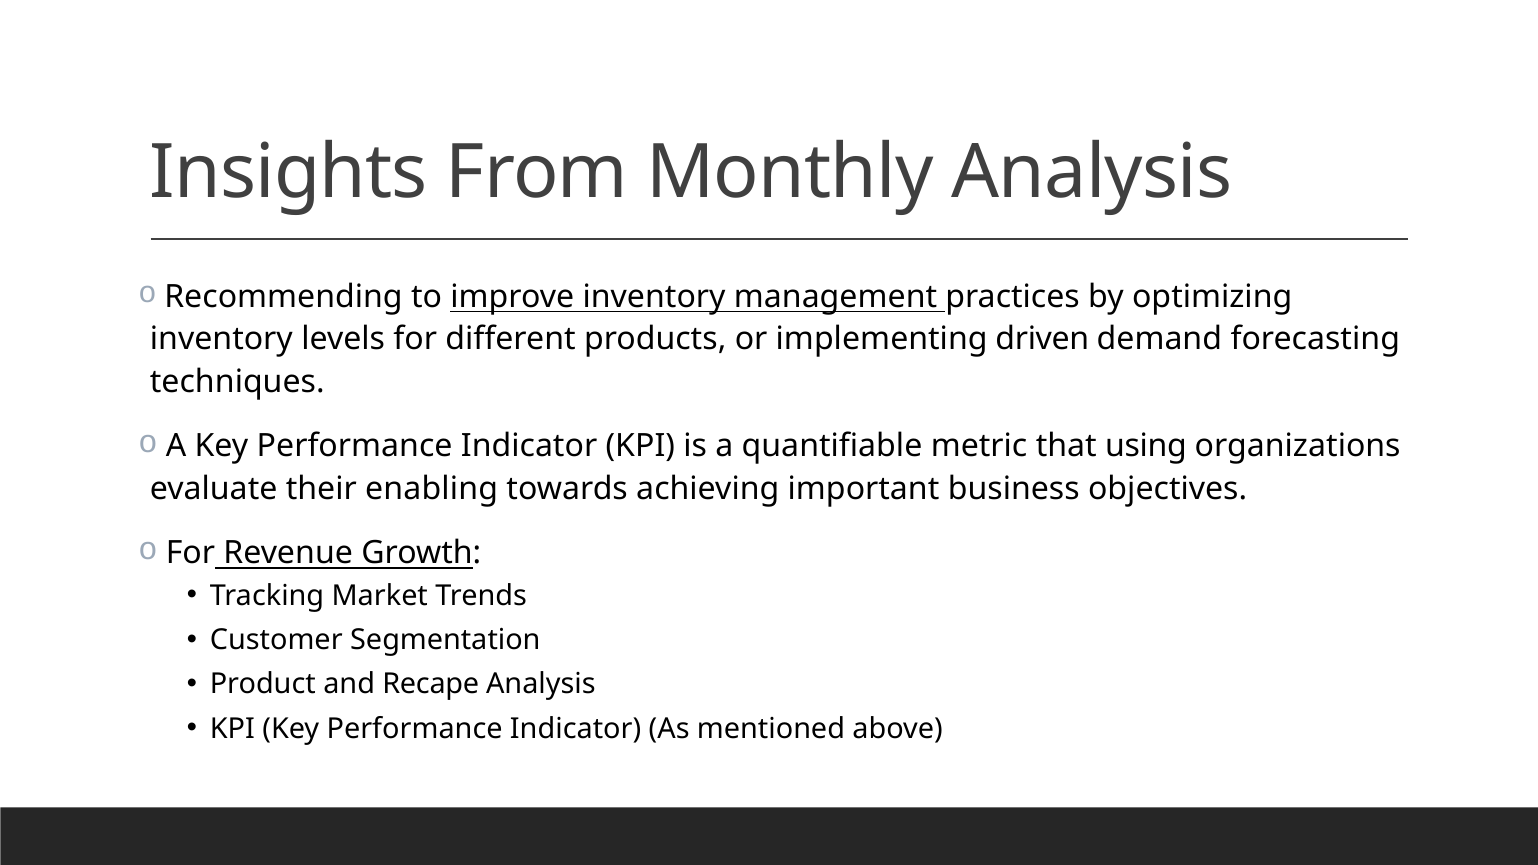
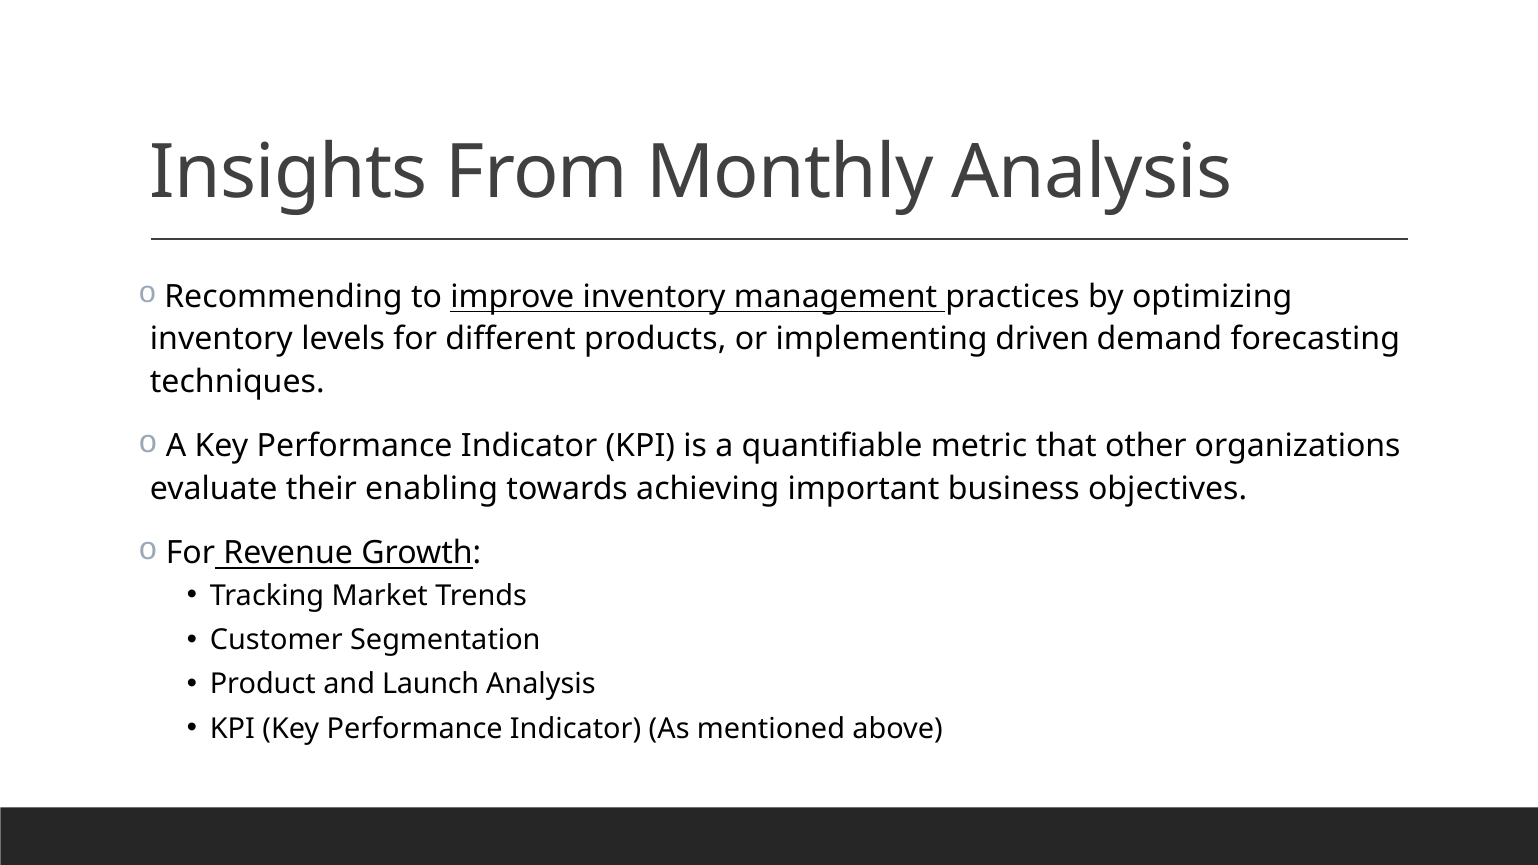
using: using -> other
Recape: Recape -> Launch
